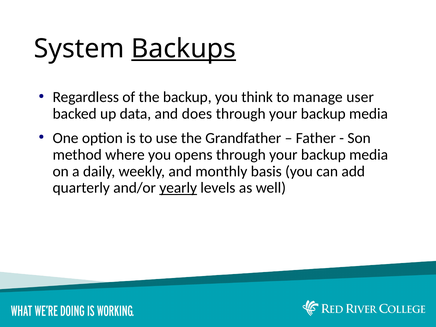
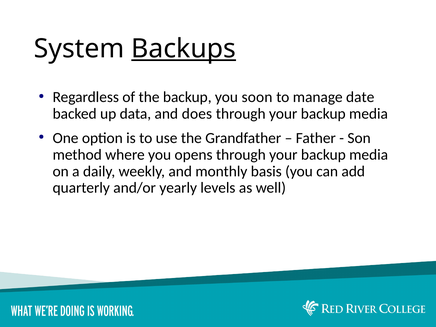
think: think -> soon
user: user -> date
yearly underline: present -> none
